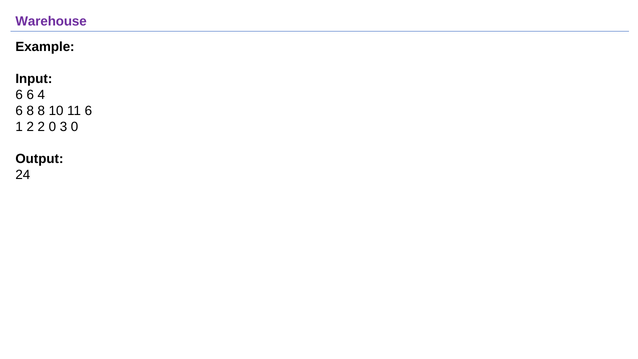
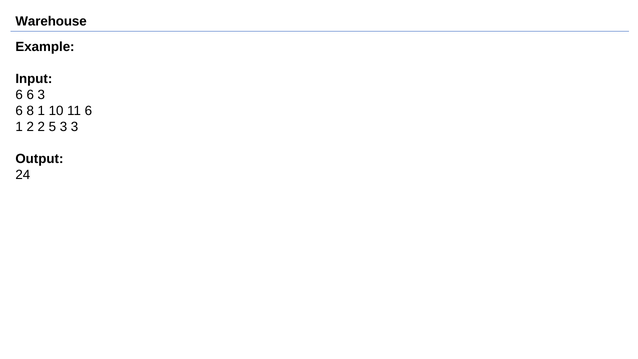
Warehouse colour: purple -> black
6 4: 4 -> 3
8 8: 8 -> 1
2 0: 0 -> 5
3 0: 0 -> 3
